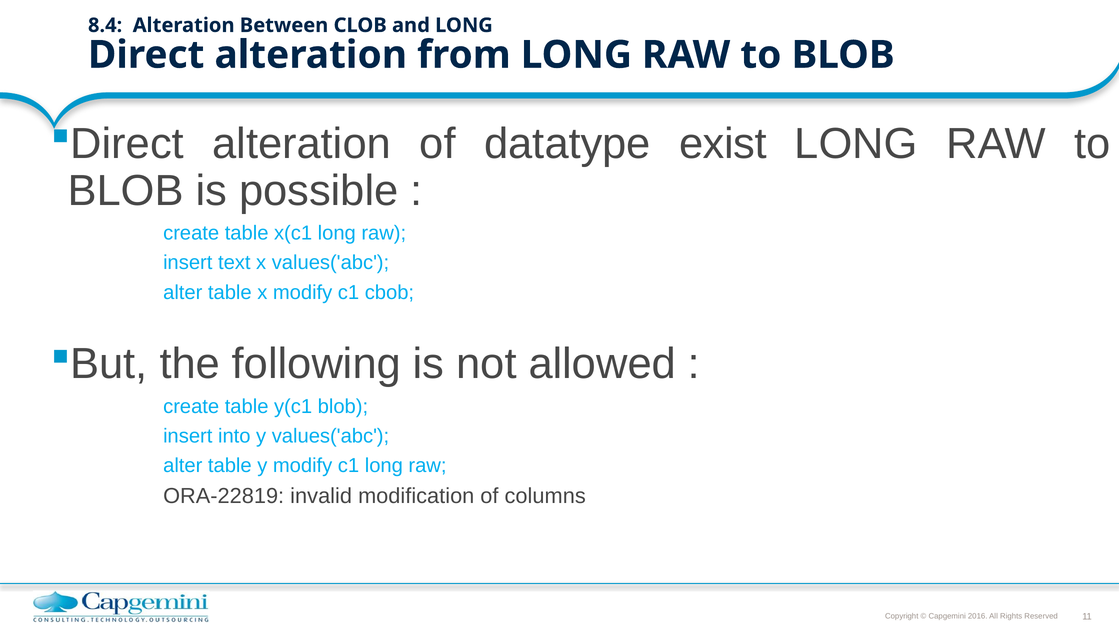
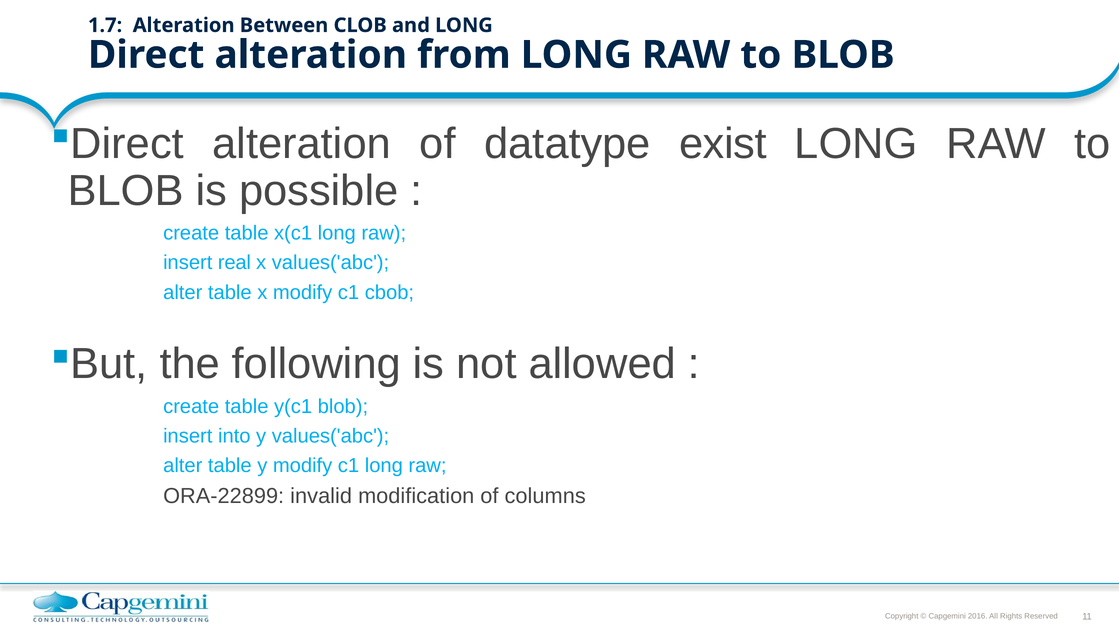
8.4: 8.4 -> 1.7
text: text -> real
ORA-22819: ORA-22819 -> ORA-22899
